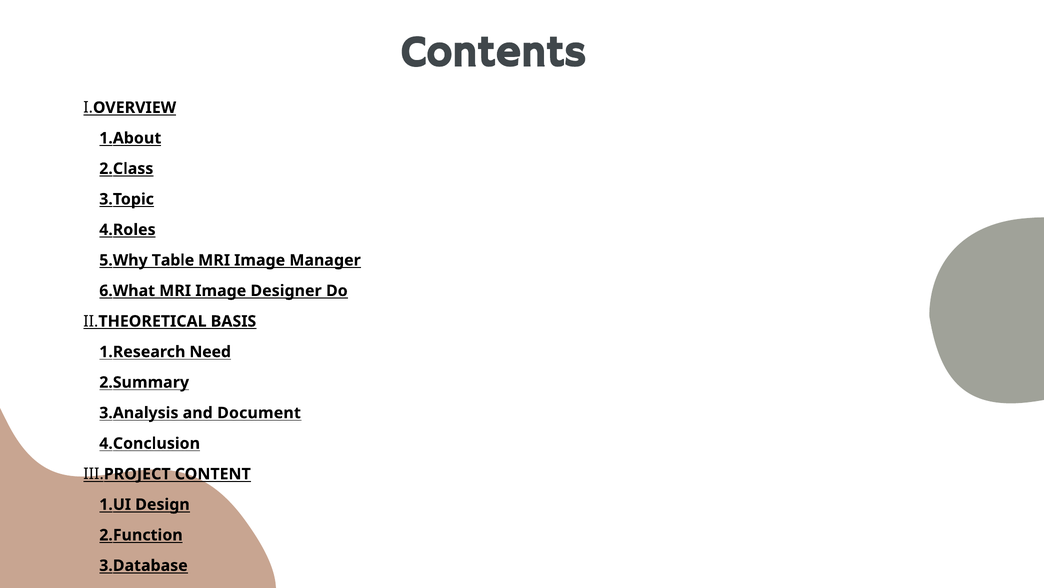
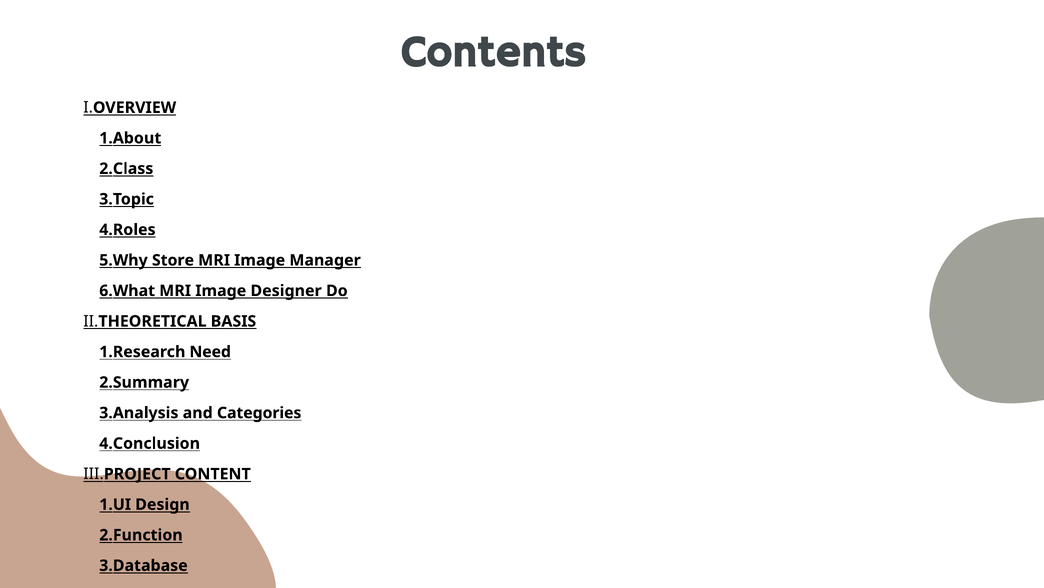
Table: Table -> Store
Document: Document -> Categories
